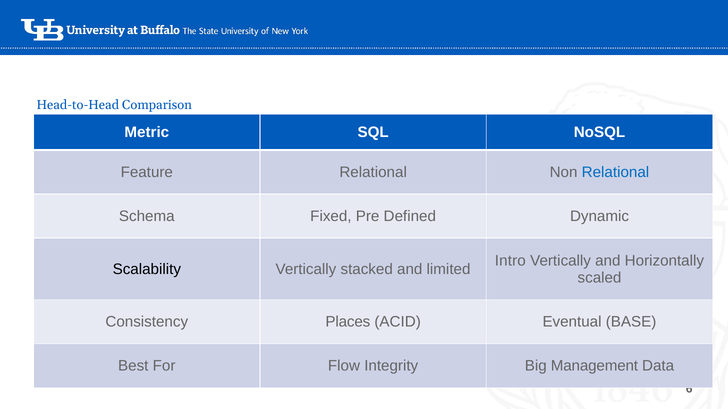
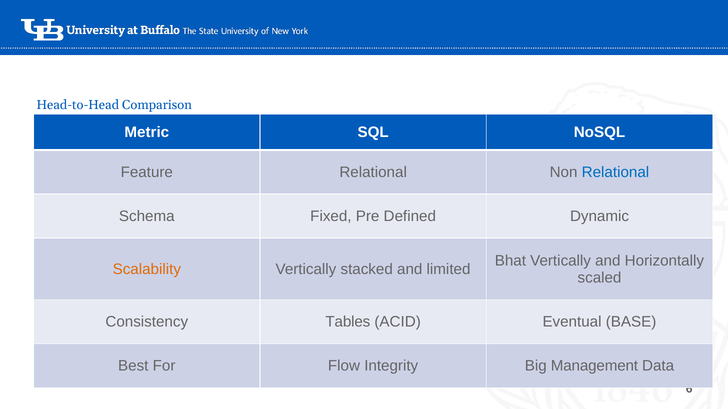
Intro: Intro -> Bhat
Scalability colour: black -> orange
Places: Places -> Tables
